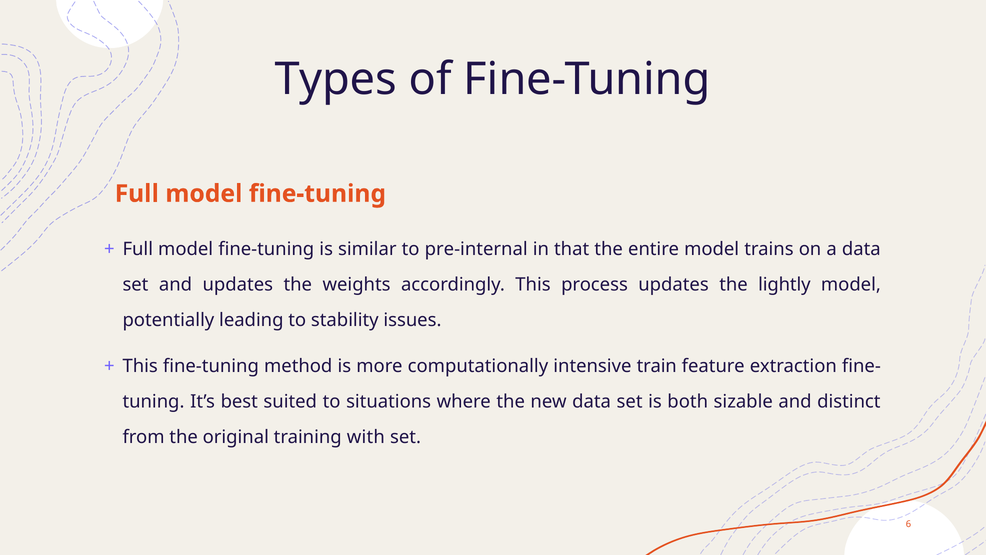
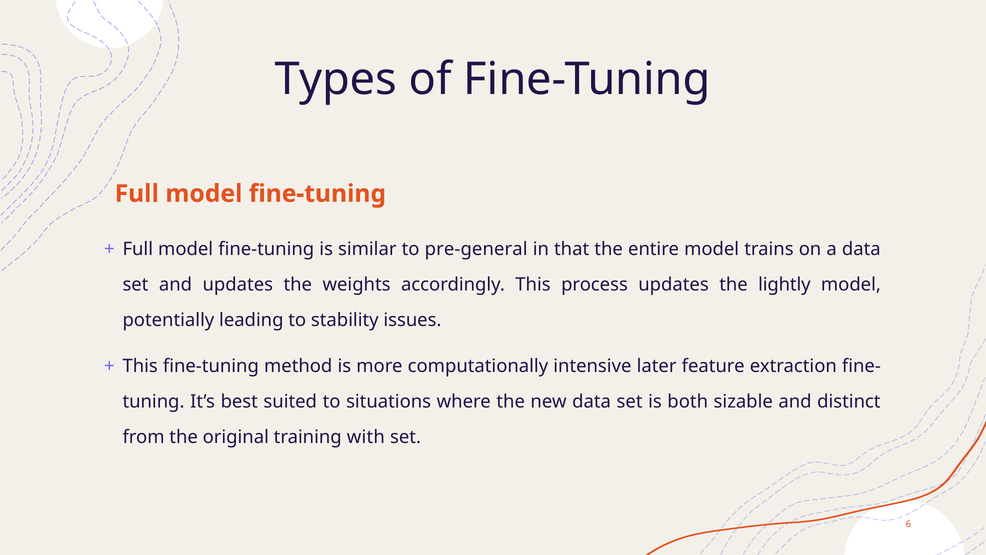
pre-internal: pre-internal -> pre-general
train: train -> later
